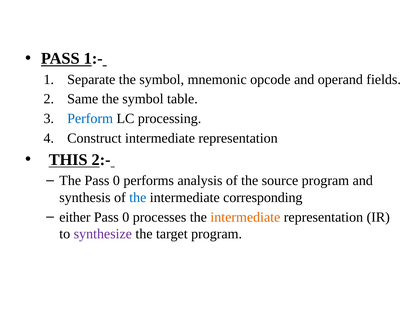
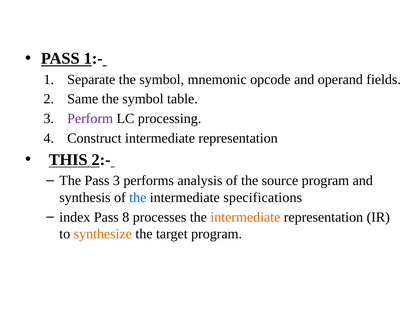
Perform colour: blue -> purple
The Pass 0: 0 -> 3
corresponding: corresponding -> specifications
either: either -> index
0 at (126, 217): 0 -> 8
synthesize colour: purple -> orange
